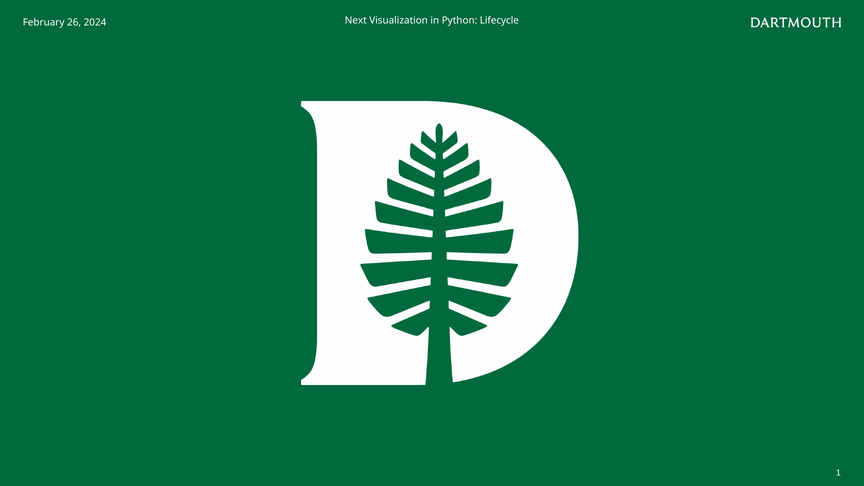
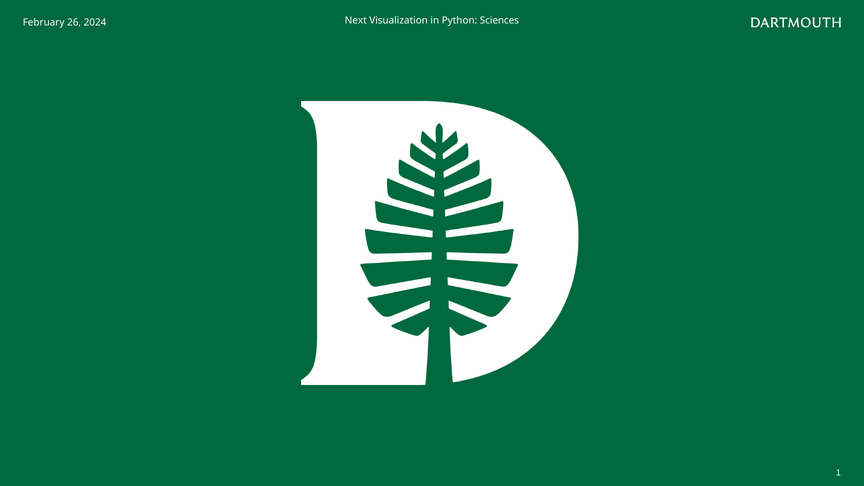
Lifecycle: Lifecycle -> Sciences
